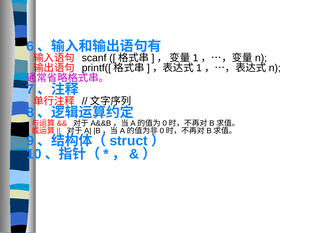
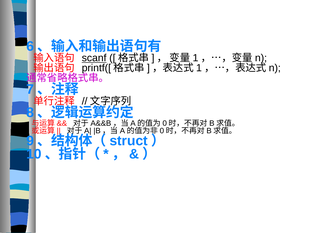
scanf underline: none -> present
